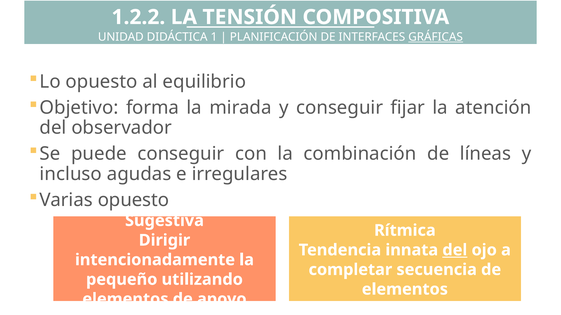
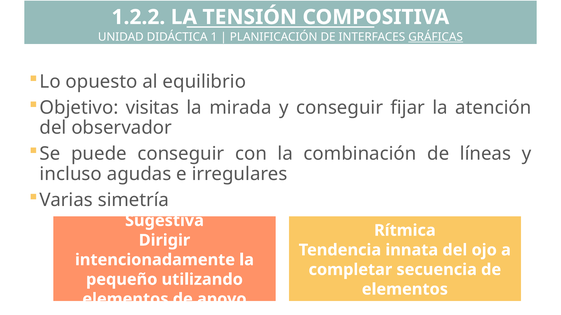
forma: forma -> visitas
Varias opuesto: opuesto -> simetría
del at (455, 250) underline: present -> none
